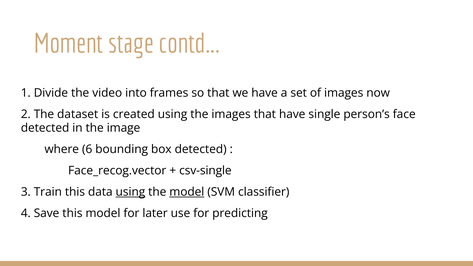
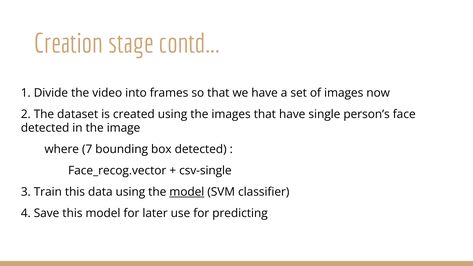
Moment: Moment -> Creation
6: 6 -> 7
using at (130, 192) underline: present -> none
